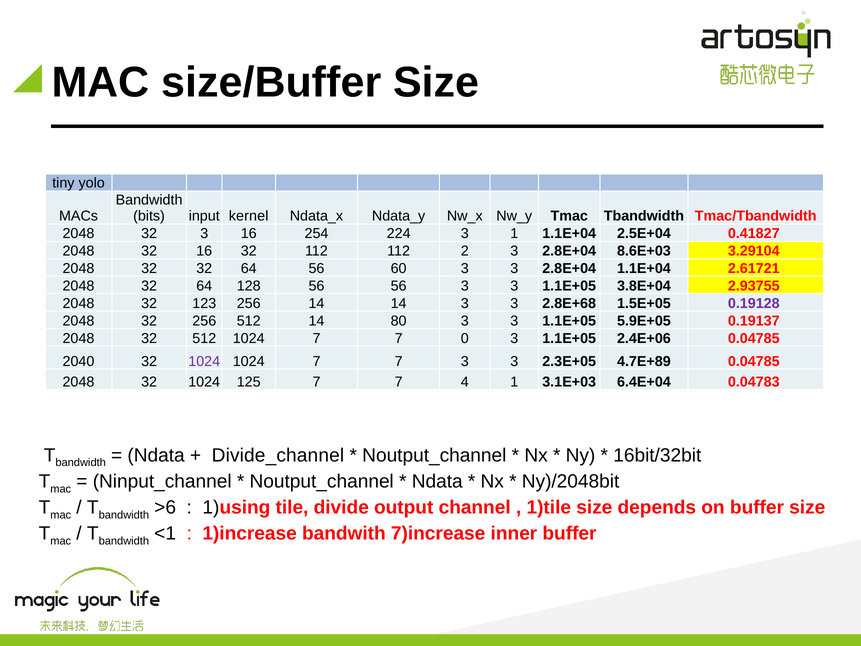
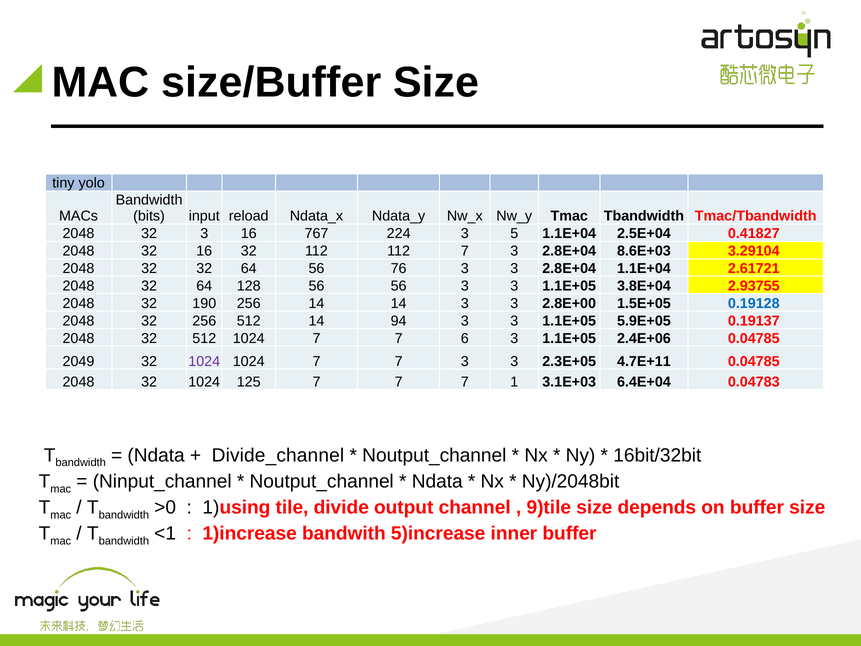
kernel: kernel -> reload
254: 254 -> 767
3 1: 1 -> 5
112 2: 2 -> 7
60: 60 -> 76
123: 123 -> 190
2.8E+68: 2.8E+68 -> 2.8E+00
0.19128 colour: purple -> blue
80: 80 -> 94
0: 0 -> 6
2040: 2040 -> 2049
4.7E+89: 4.7E+89 -> 4.7E+11
7 7 4: 4 -> 7
>6: >6 -> >0
1)tile: 1)tile -> 9)tile
7)increase: 7)increase -> 5)increase
